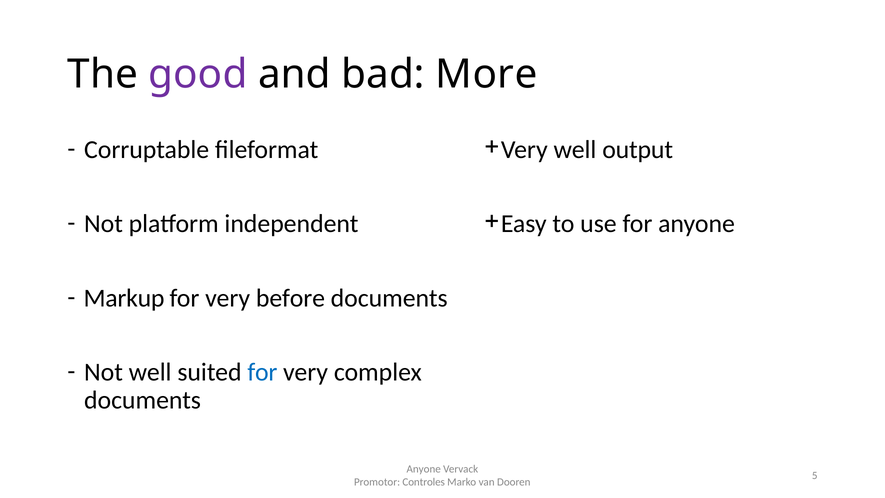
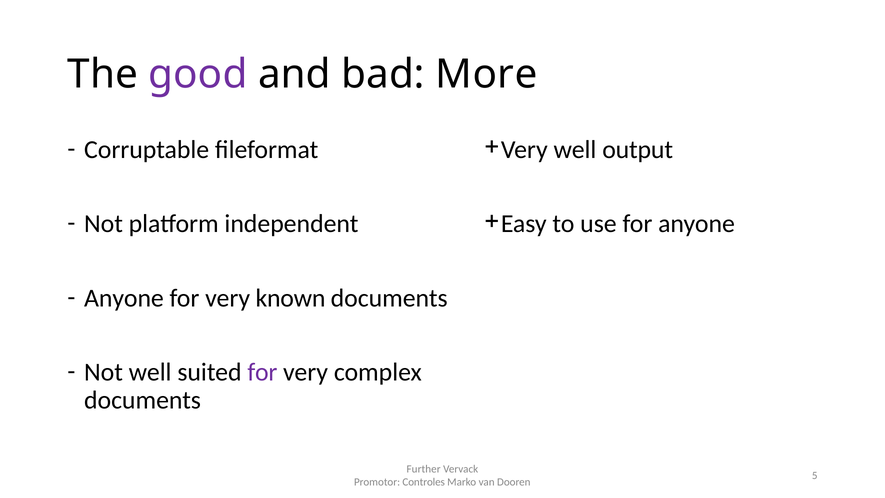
Markup at (124, 298): Markup -> Anyone
before: before -> known
for at (262, 372) colour: blue -> purple
Anyone at (424, 469): Anyone -> Further
